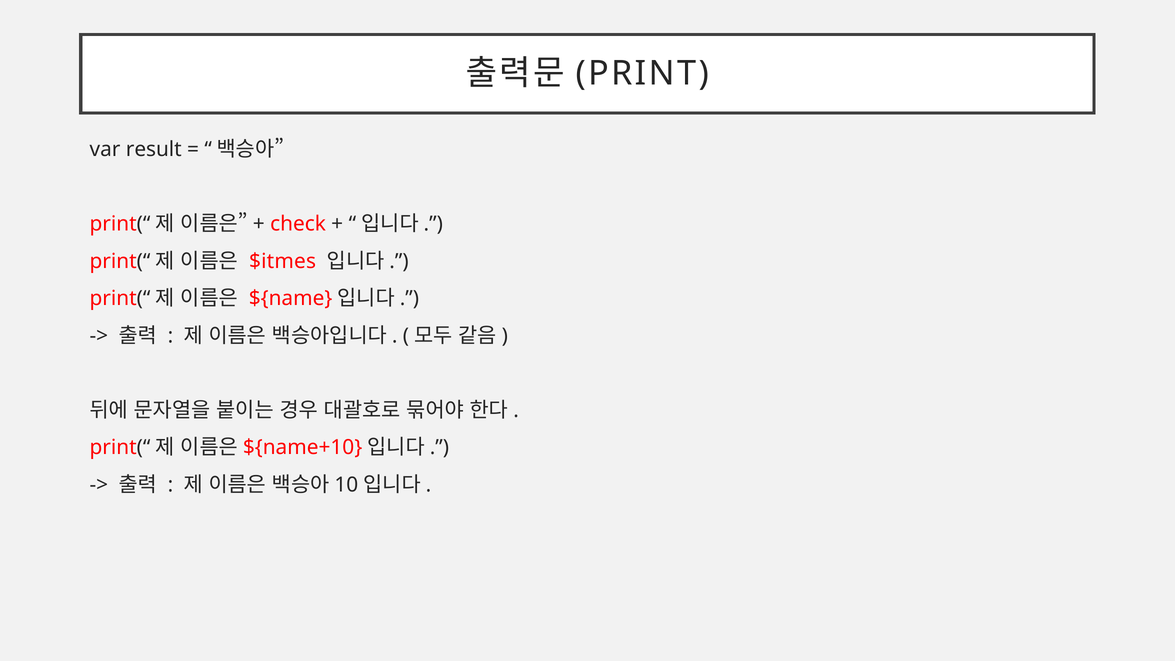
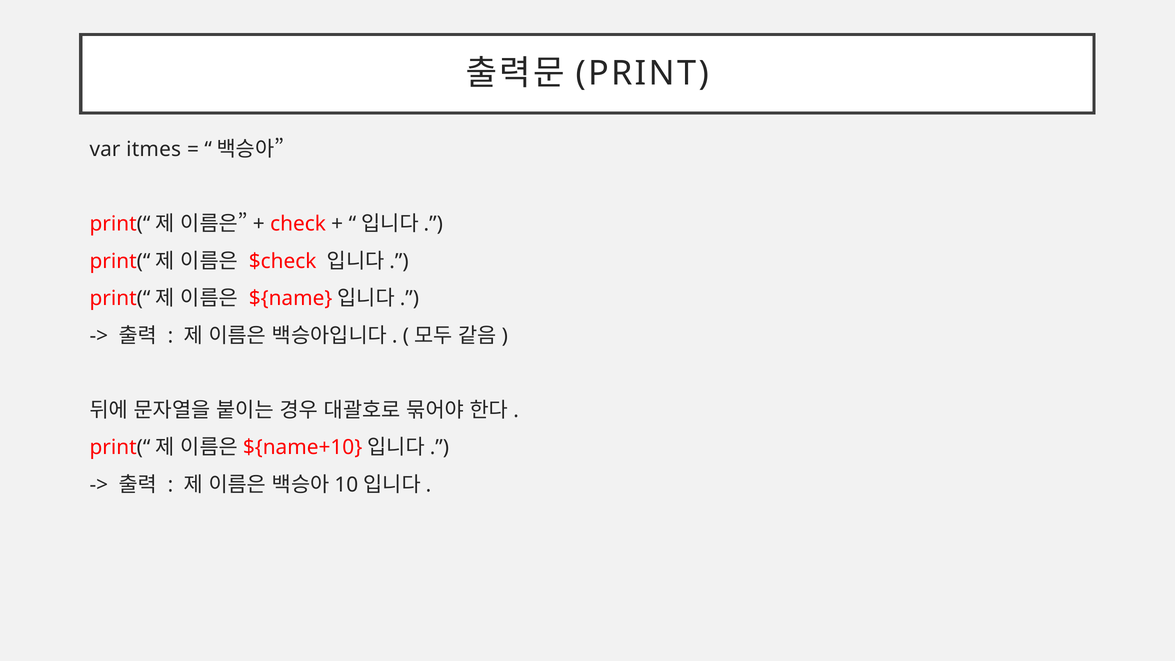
result: result -> itmes
$itmes: $itmes -> $check
